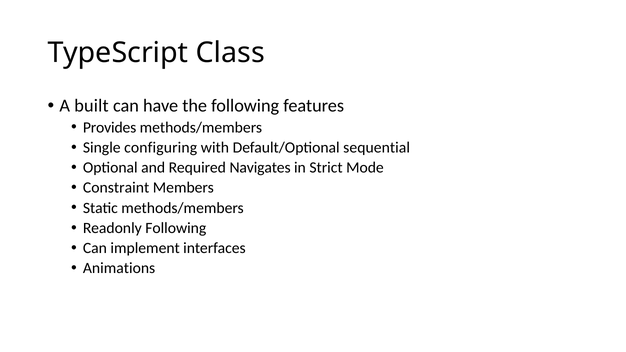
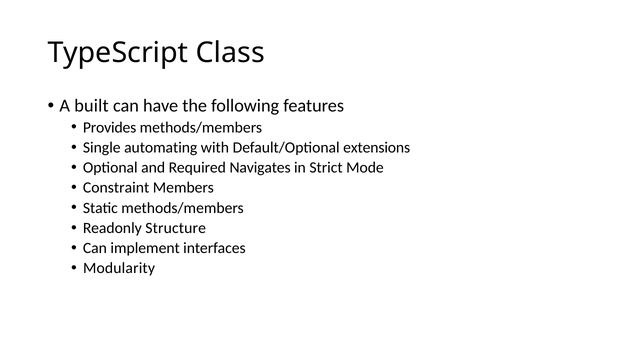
configuring: configuring -> automating
sequential: sequential -> extensions
Readonly Following: Following -> Structure
Animations: Animations -> Modularity
